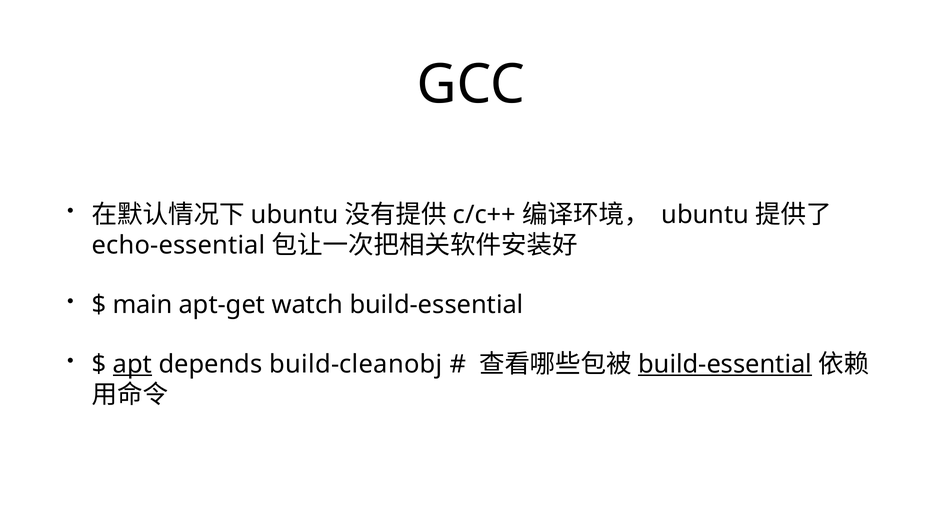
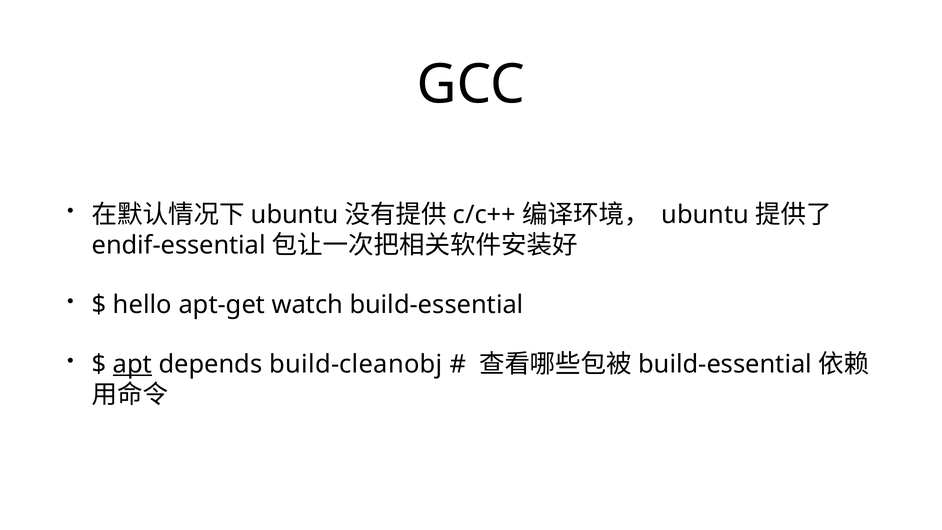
echo-essential: echo-essential -> endif-essential
main: main -> hello
build-essential at (725, 364) underline: present -> none
